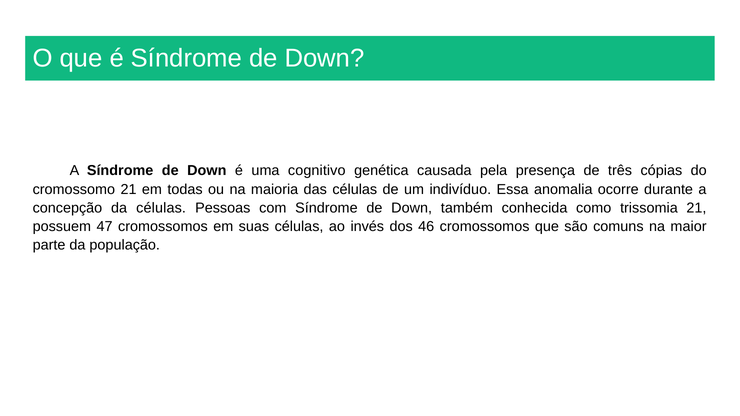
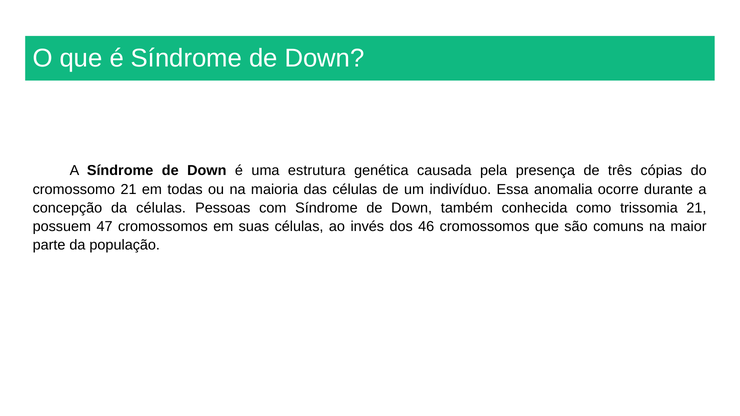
cognitivo: cognitivo -> estrutura
